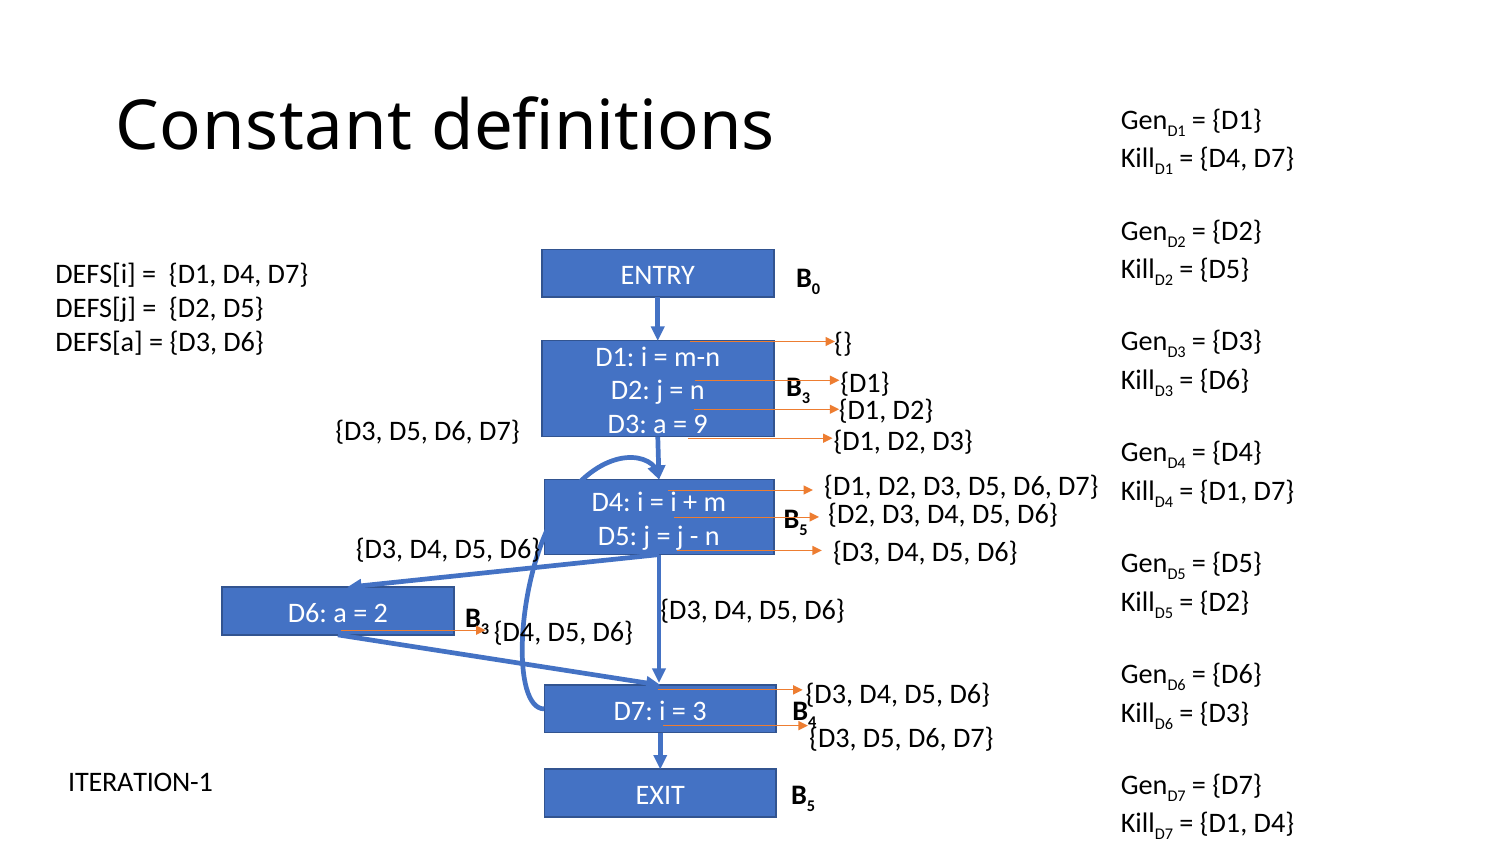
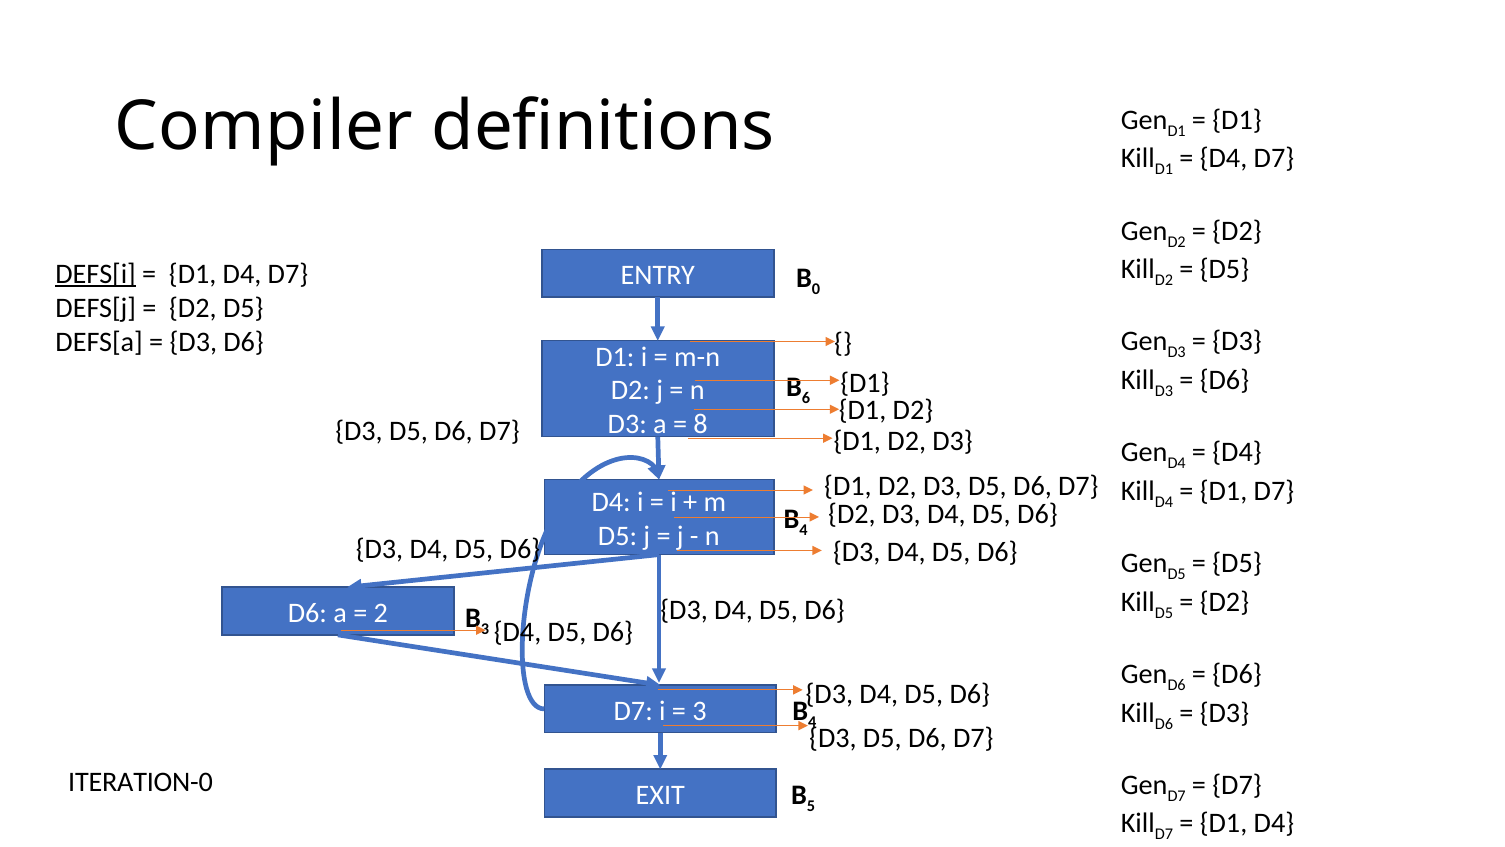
Constant: Constant -> Compiler
DEFS[i underline: none -> present
3 at (806, 398): 3 -> 6
9: 9 -> 8
5 at (804, 530): 5 -> 4
ITERATION-1: ITERATION-1 -> ITERATION-0
